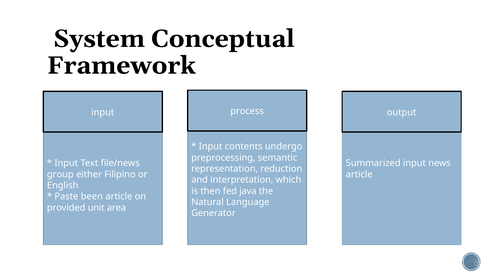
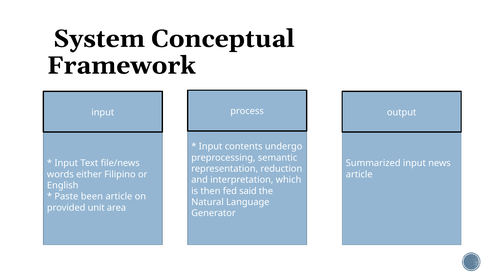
group: group -> words
java: java -> said
